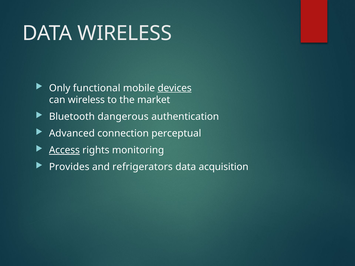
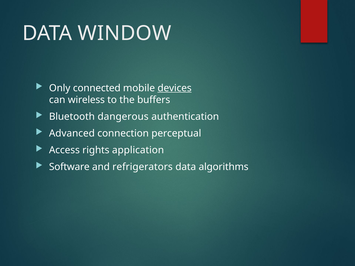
DATA WIRELESS: WIRELESS -> WINDOW
functional: functional -> connected
market: market -> buffers
Access underline: present -> none
monitoring: monitoring -> application
Provides: Provides -> Software
acquisition: acquisition -> algorithms
